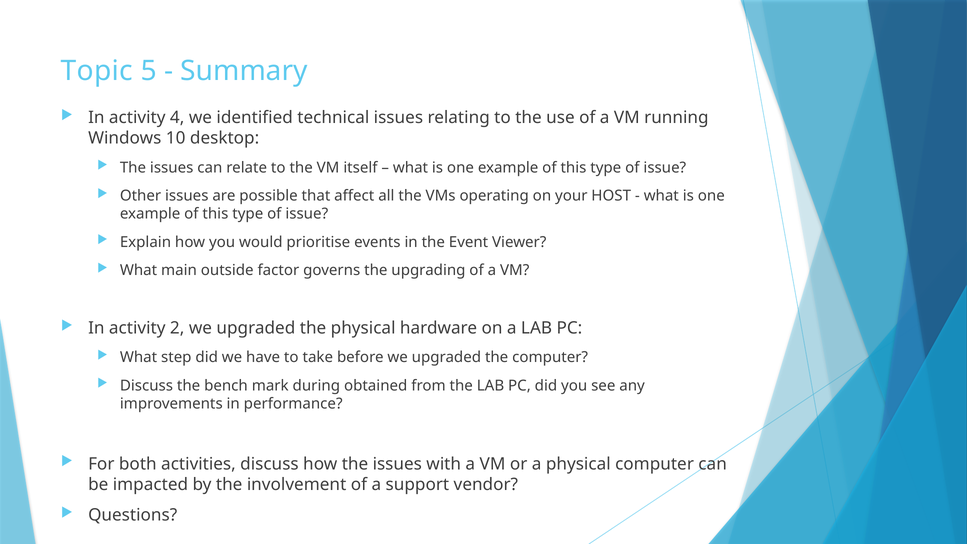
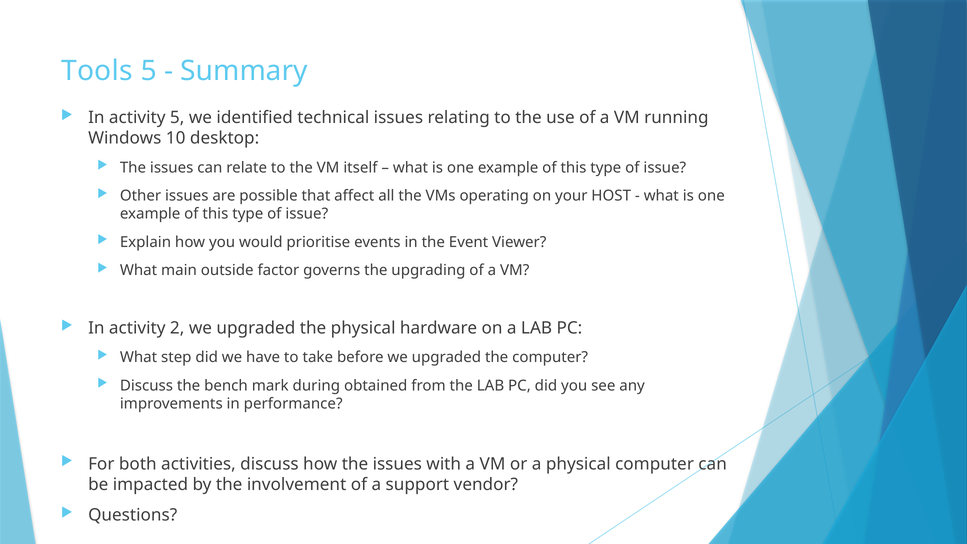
Topic: Topic -> Tools
activity 4: 4 -> 5
